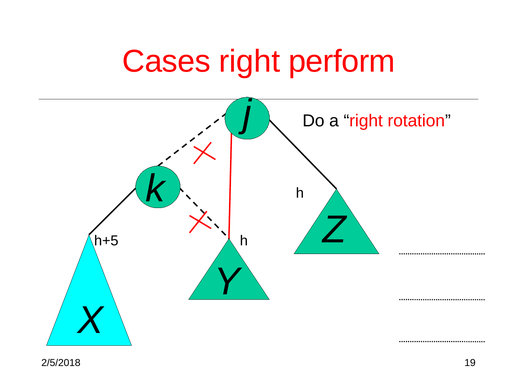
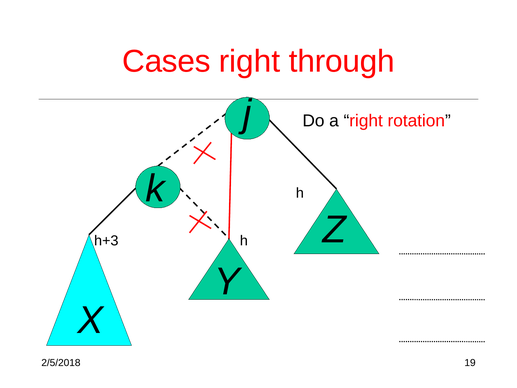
perform: perform -> through
h+5: h+5 -> h+3
